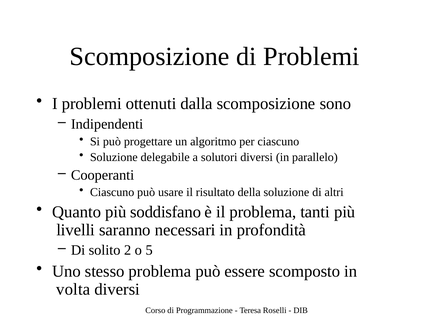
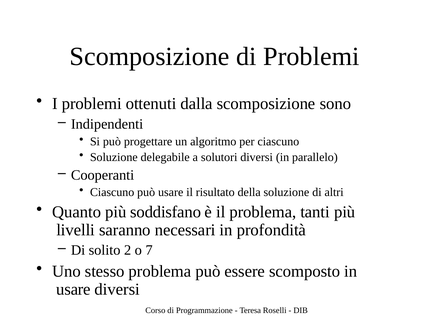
5: 5 -> 7
volta at (73, 289): volta -> usare
